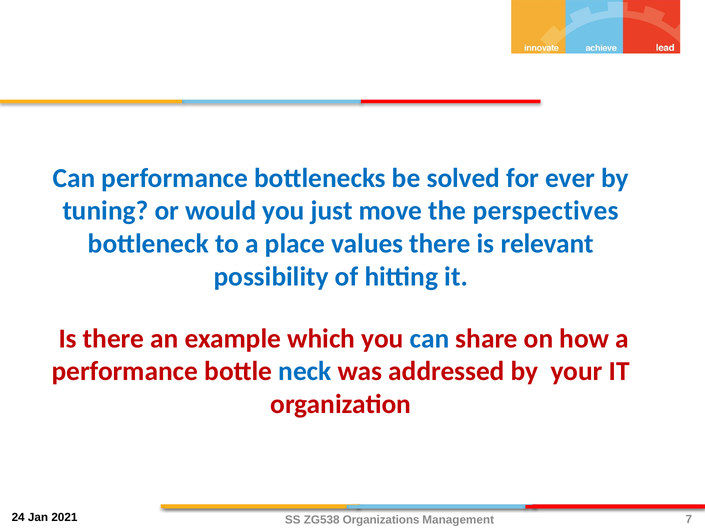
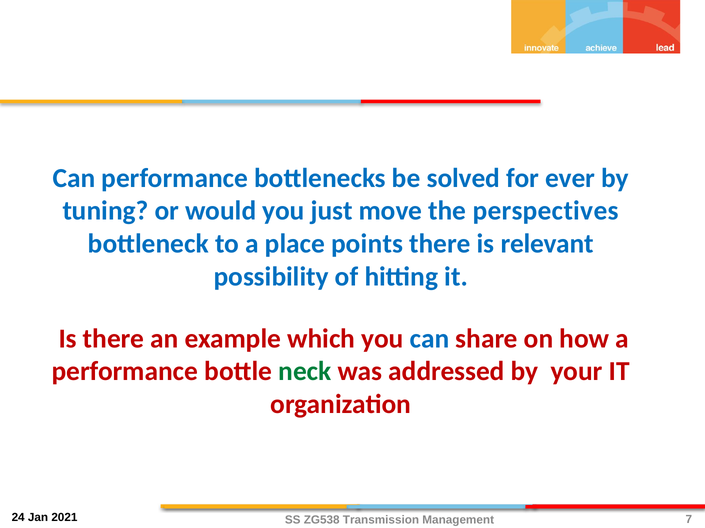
values: values -> points
neck colour: blue -> green
Organizations: Organizations -> Transmission
